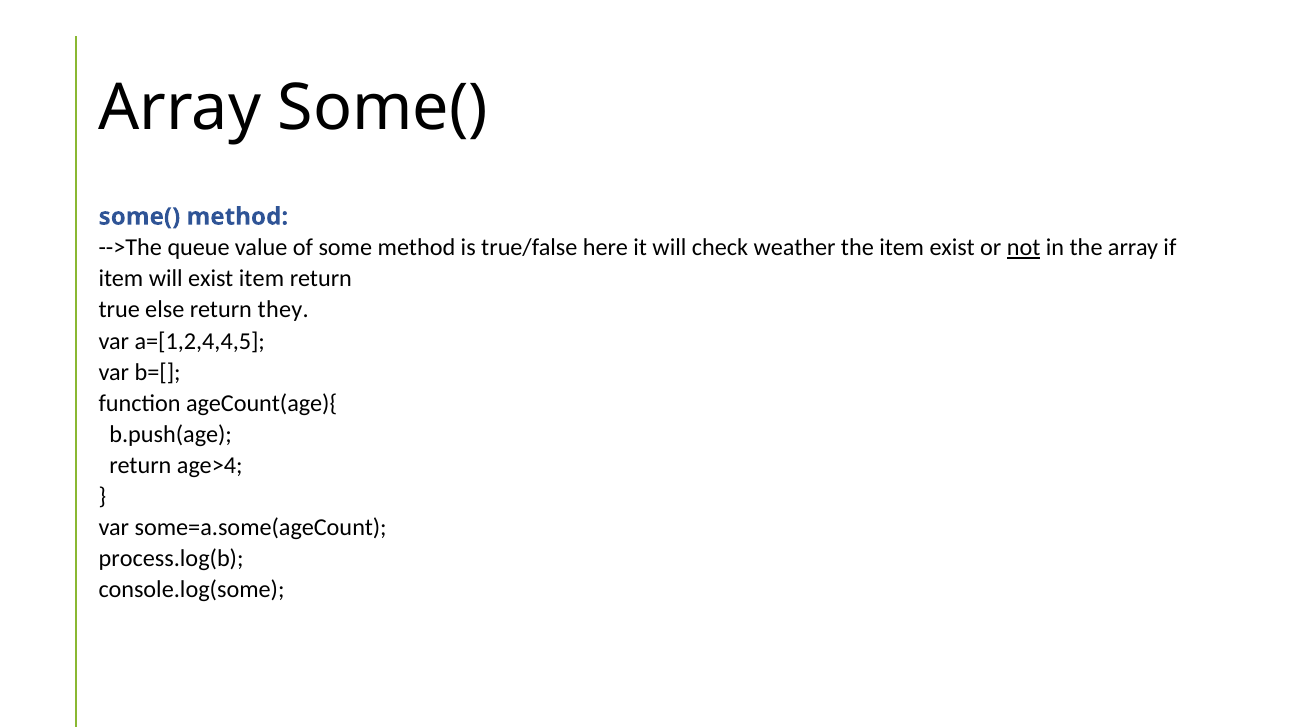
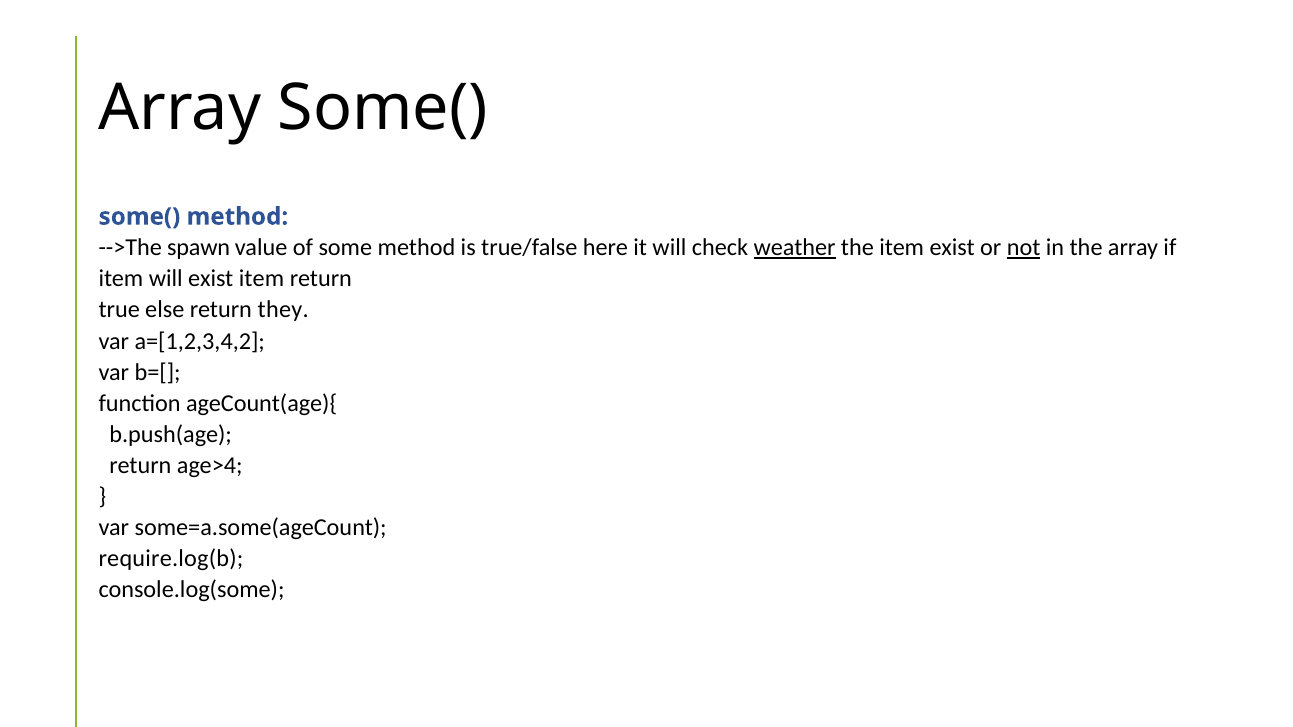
queue: queue -> spawn
weather underline: none -> present
a=[1,2,4,4,5: a=[1,2,4,4,5 -> a=[1,2,3,4,2
process.log(b: process.log(b -> require.log(b
